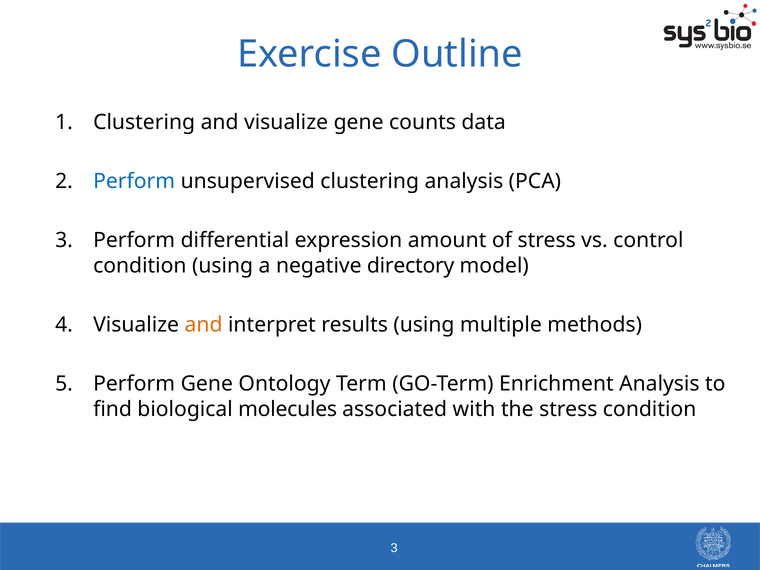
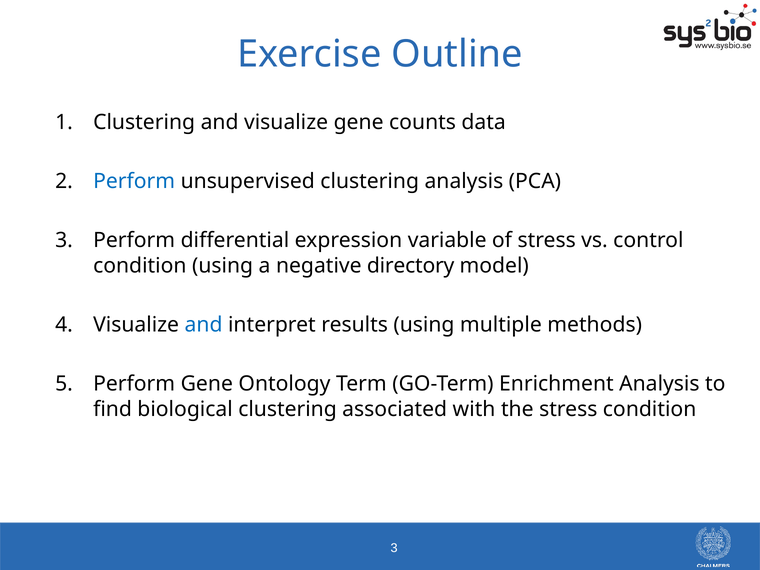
amount: amount -> variable
and at (204, 325) colour: orange -> blue
biological molecules: molecules -> clustering
